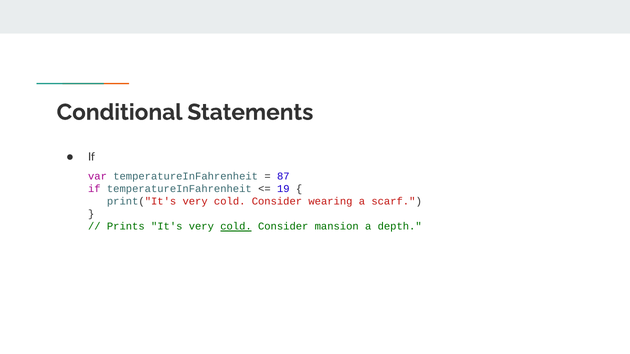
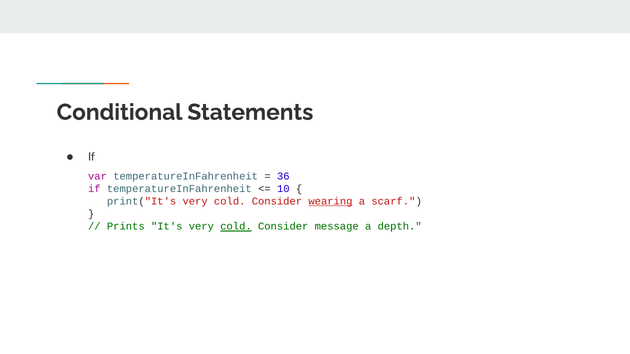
87: 87 -> 36
19: 19 -> 10
wearing underline: none -> present
mansion: mansion -> message
